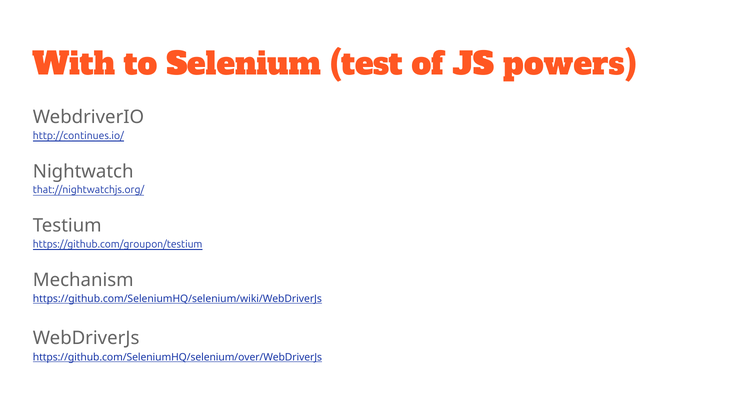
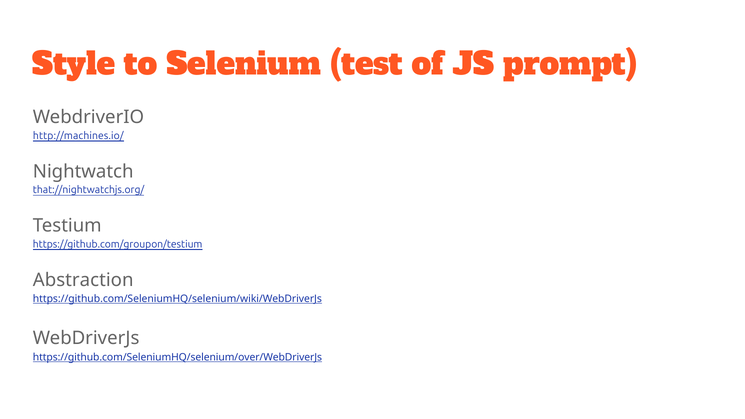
With: With -> Style
powers: powers -> prompt
http://continues.io/: http://continues.io/ -> http://machines.io/
Mechanism: Mechanism -> Abstraction
